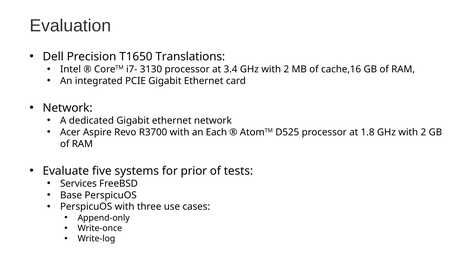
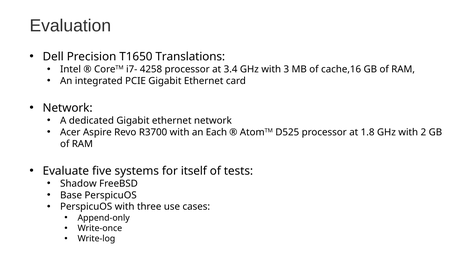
3130: 3130 -> 4258
3.4 GHz with 2: 2 -> 3
prior: prior -> itself
Services: Services -> Shadow
